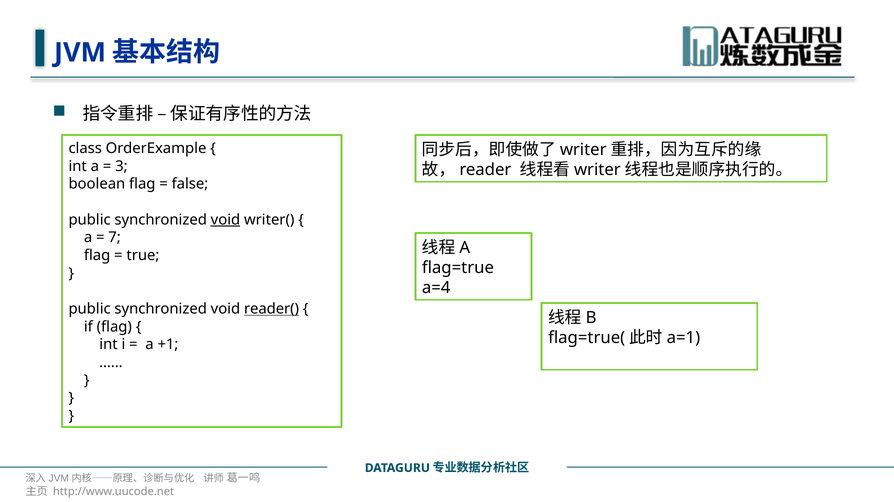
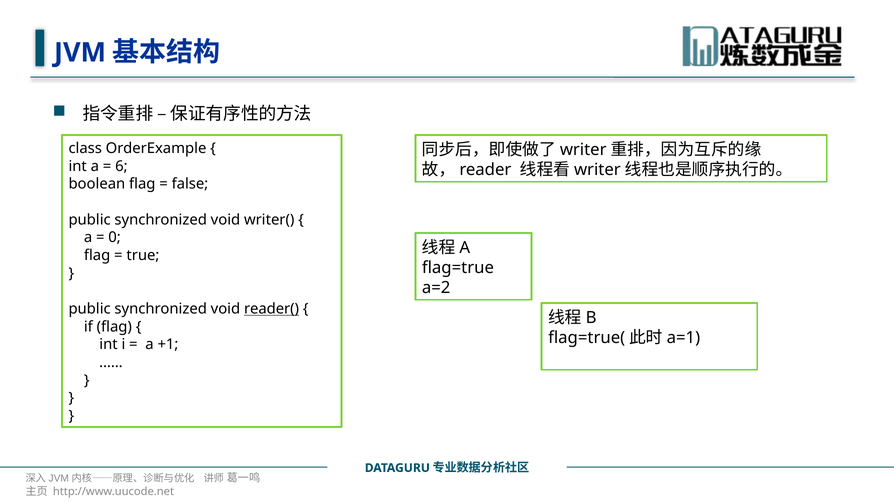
3: 3 -> 6
void at (225, 220) underline: present -> none
7: 7 -> 0
a=4: a=4 -> a=2
